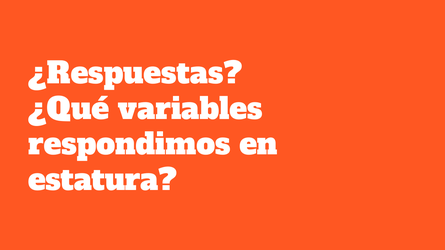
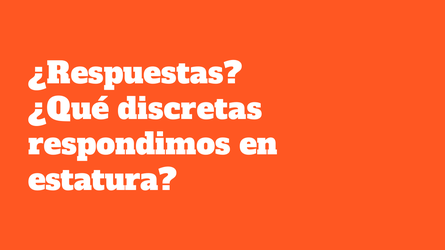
variables: variables -> discretas
